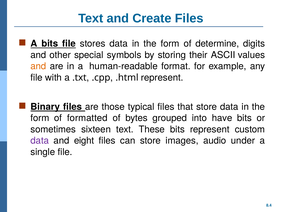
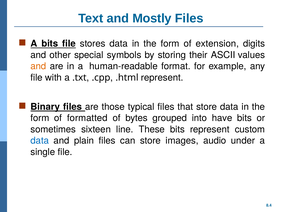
Create: Create -> Mostly
determine: determine -> extension
sixteen text: text -> line
data at (40, 140) colour: purple -> blue
eight: eight -> plain
